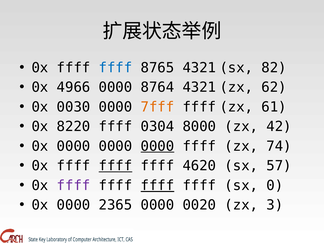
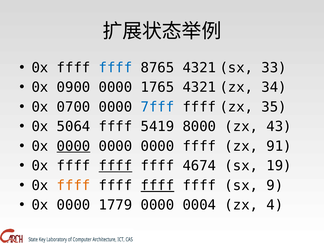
82: 82 -> 33
4966: 4966 -> 0900
8764: 8764 -> 1765
62: 62 -> 34
0030: 0030 -> 0700
7fff colour: orange -> blue
61: 61 -> 35
8220: 8220 -> 5064
0304: 0304 -> 5419
42: 42 -> 43
0000 at (74, 146) underline: none -> present
0000 at (157, 146) underline: present -> none
74: 74 -> 91
4620: 4620 -> 4674
57: 57 -> 19
ffff at (74, 185) colour: purple -> orange
0: 0 -> 9
2365: 2365 -> 1779
0020: 0020 -> 0004
3: 3 -> 4
